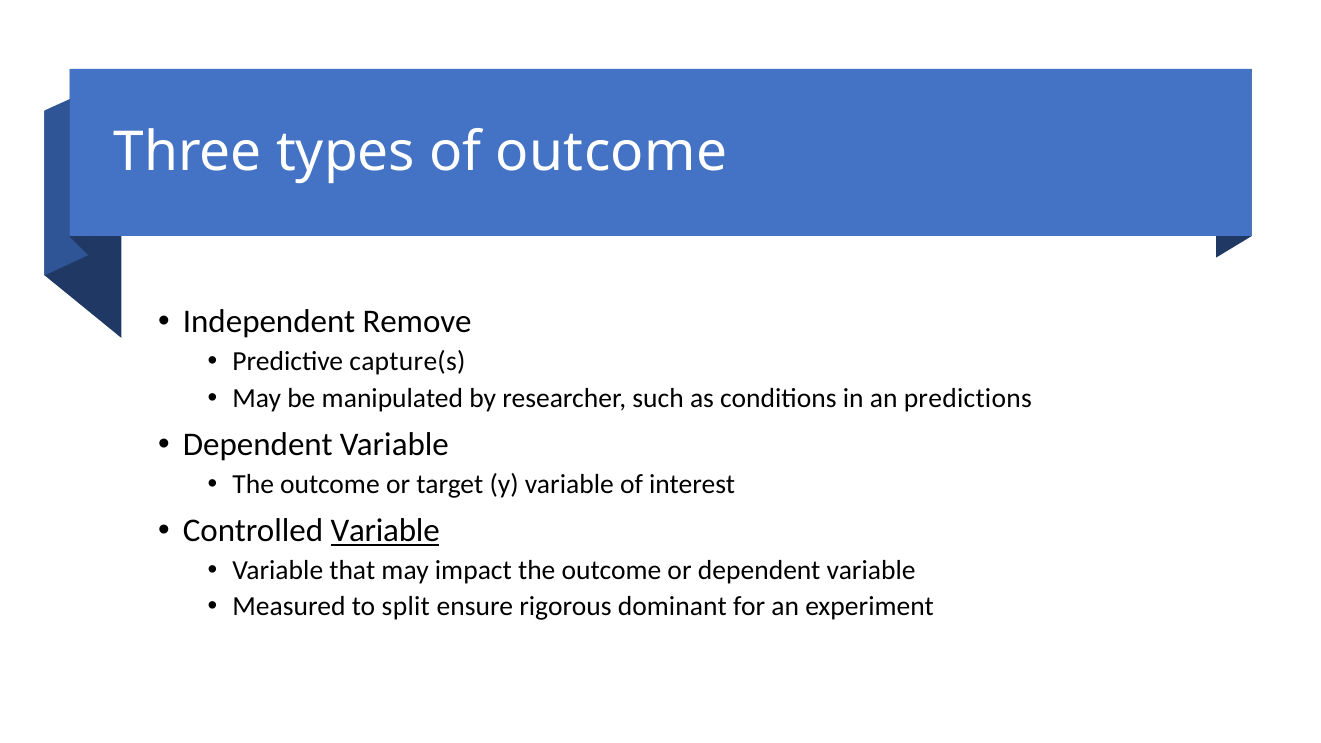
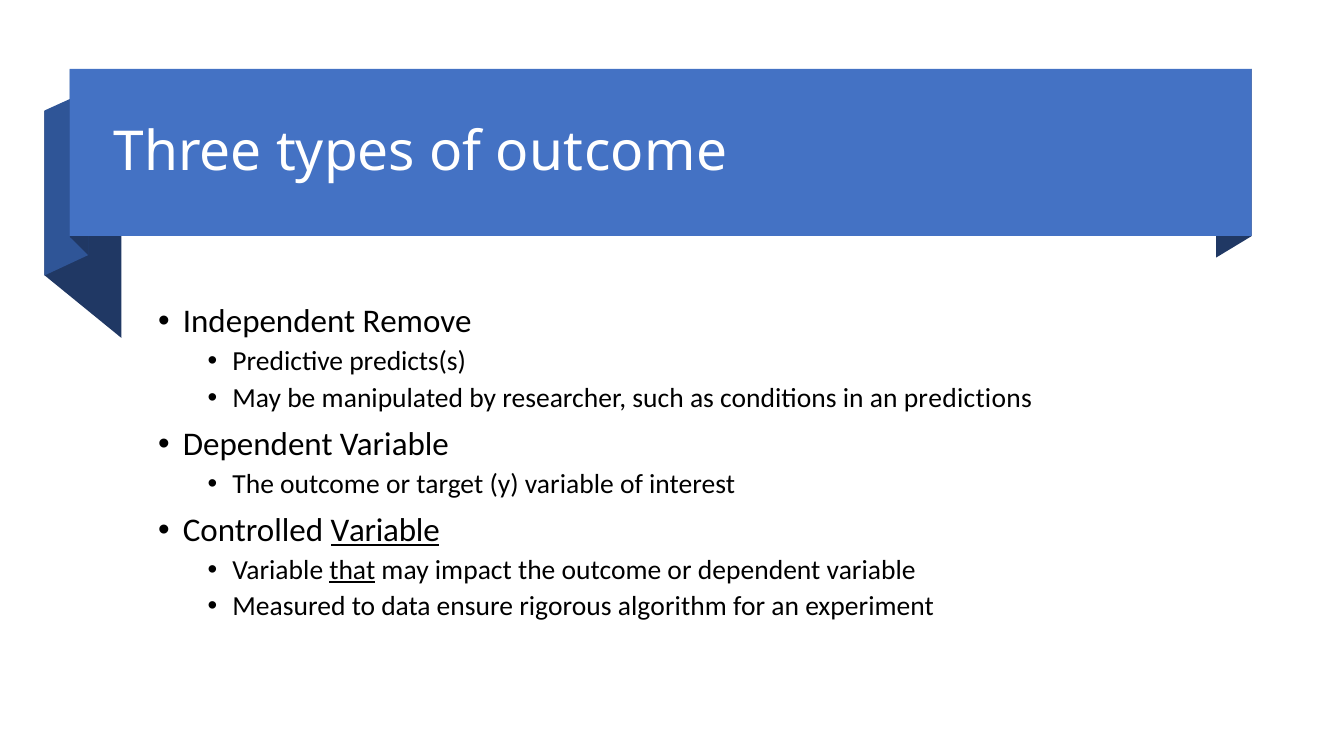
capture(s: capture(s -> predicts(s
that underline: none -> present
split: split -> data
dominant: dominant -> algorithm
